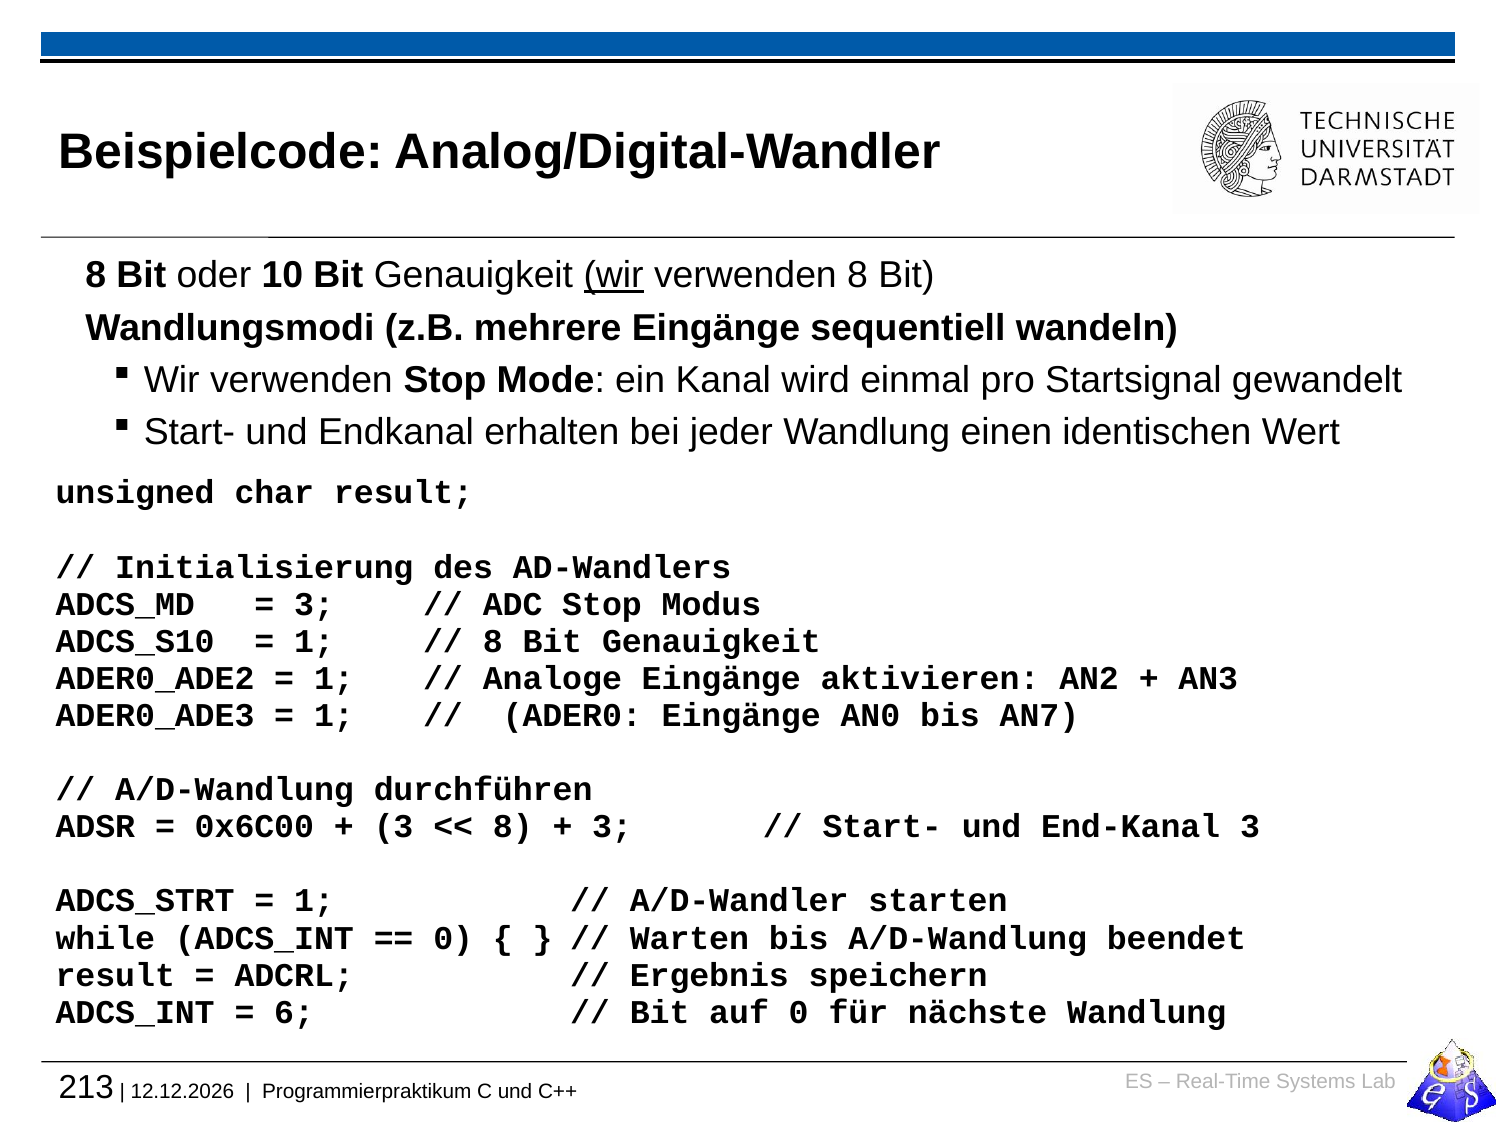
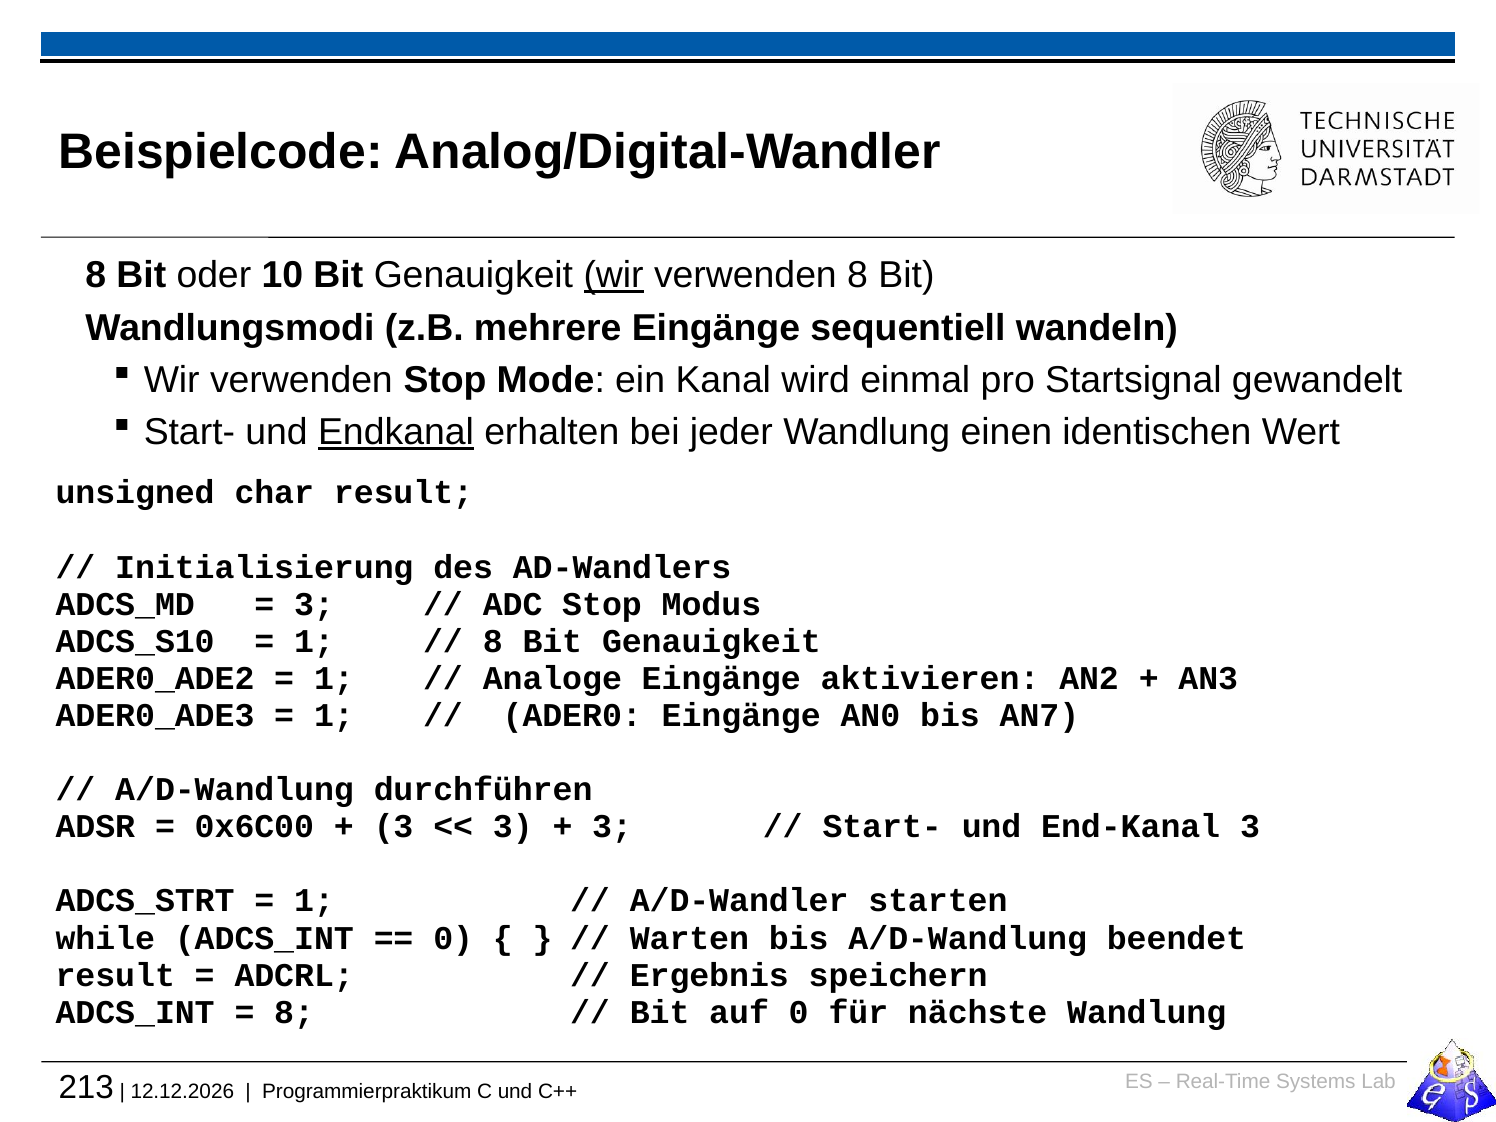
Endkanal underline: none -> present
8 at (513, 827): 8 -> 3
6 at (294, 1012): 6 -> 8
